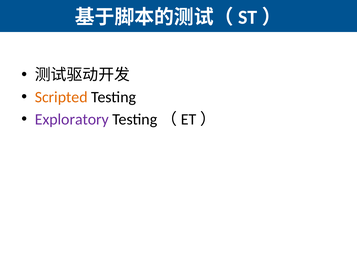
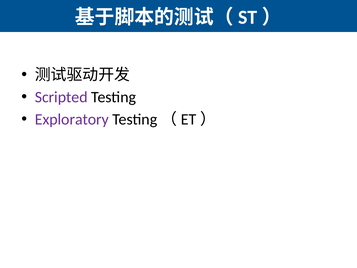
Scripted colour: orange -> purple
